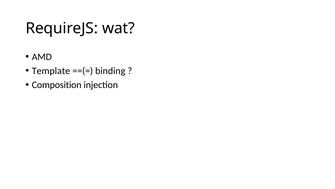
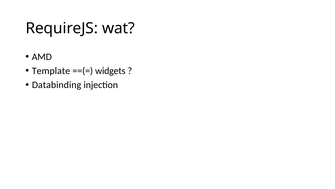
binding: binding -> widgets
Composition: Composition -> Databinding
